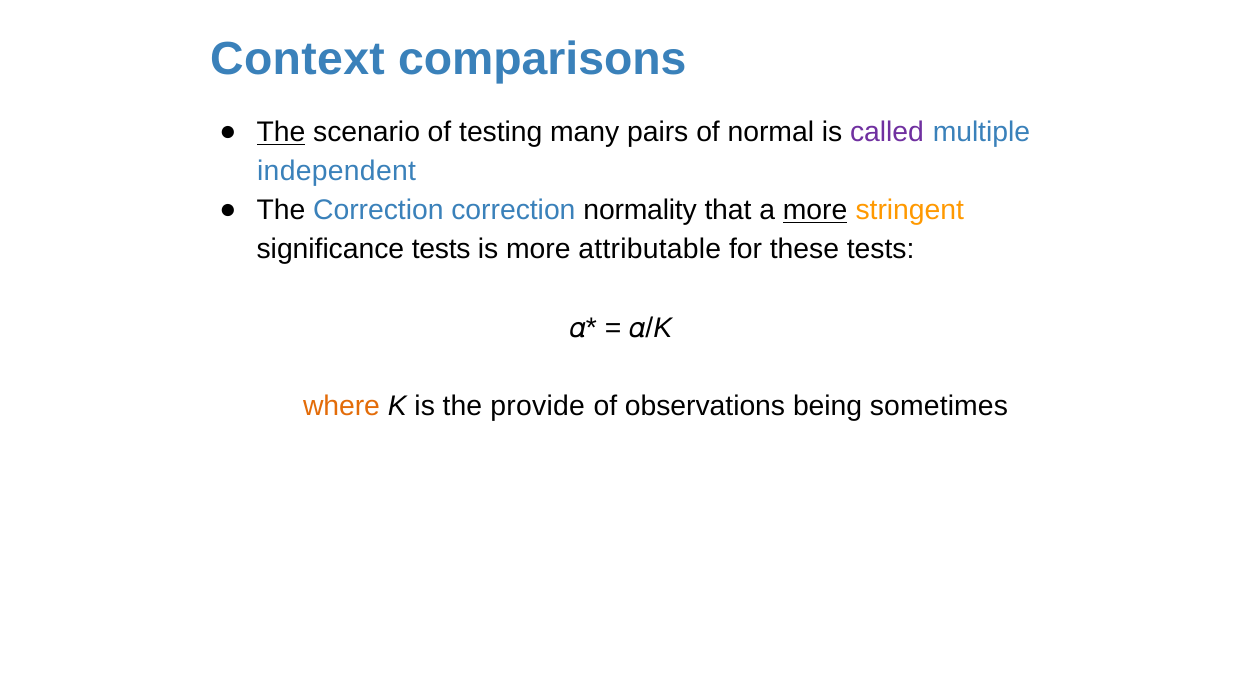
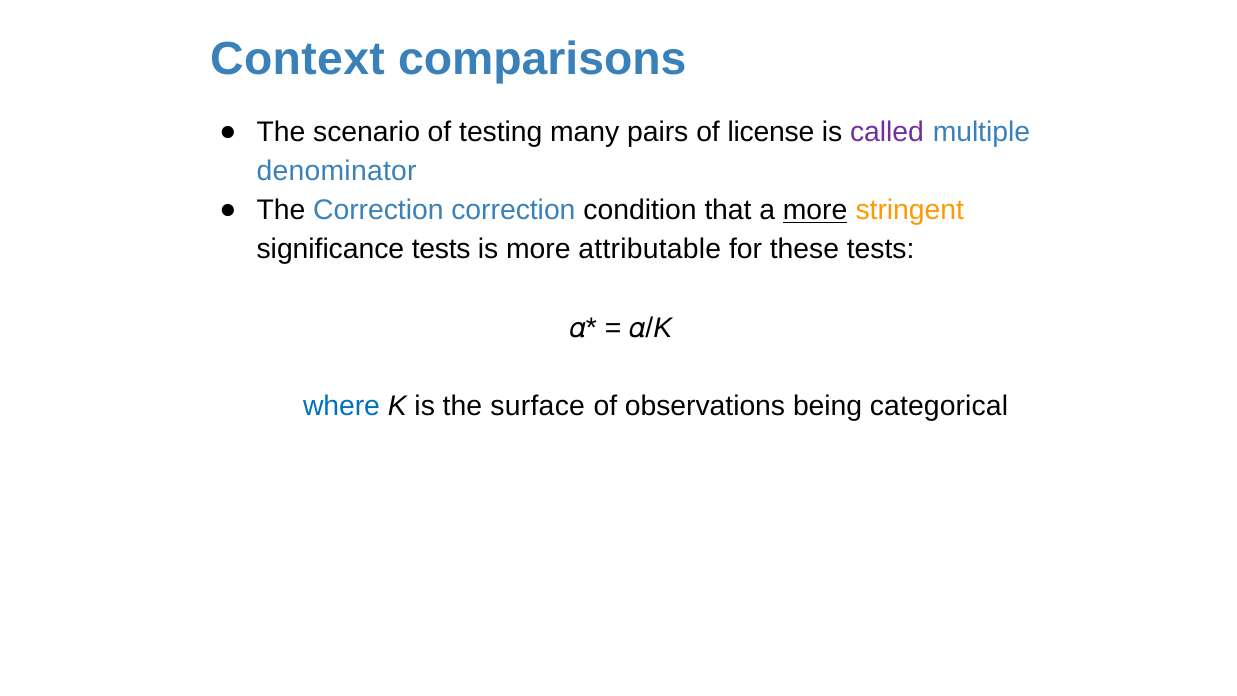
The at (281, 132) underline: present -> none
normal: normal -> license
independent: independent -> denominator
normality: normality -> condition
where colour: orange -> blue
provide: provide -> surface
sometimes: sometimes -> categorical
